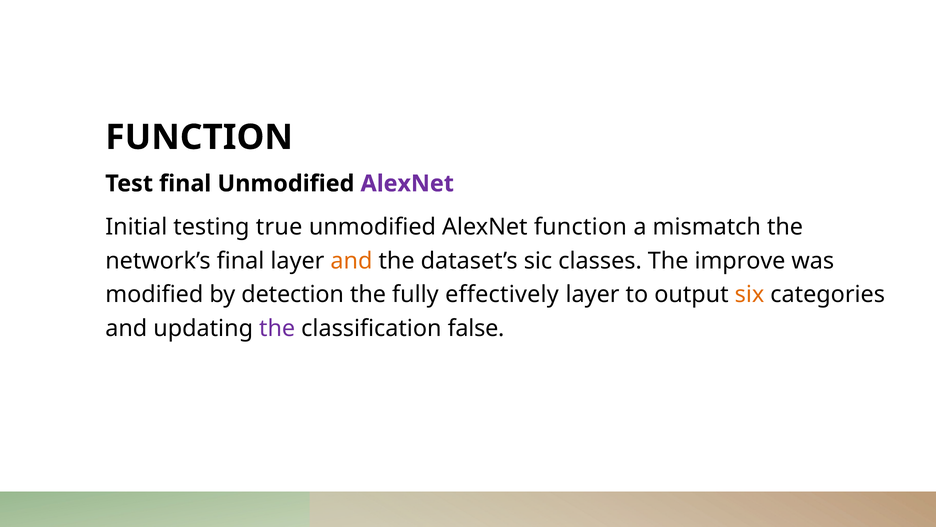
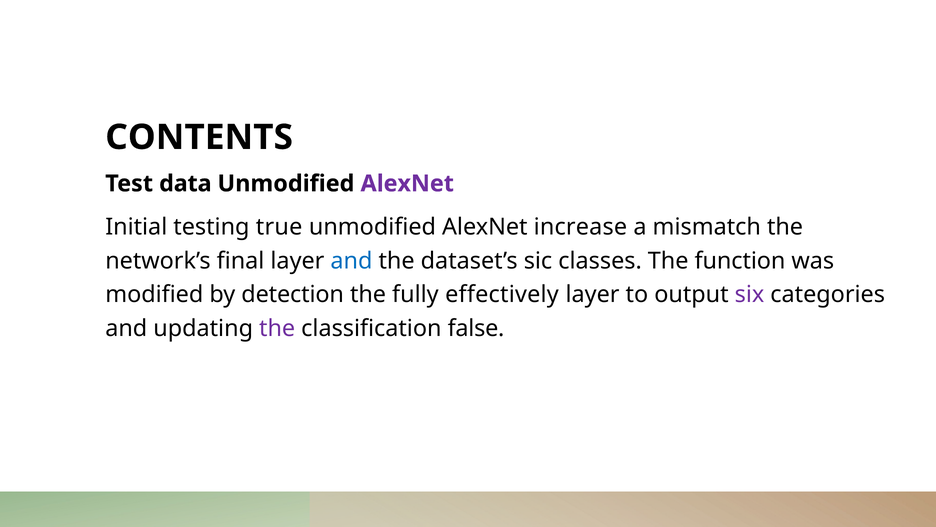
FUNCTION at (199, 137): FUNCTION -> CONTENTS
Test final: final -> data
AlexNet function: function -> increase
and at (351, 261) colour: orange -> blue
improve: improve -> function
six colour: orange -> purple
